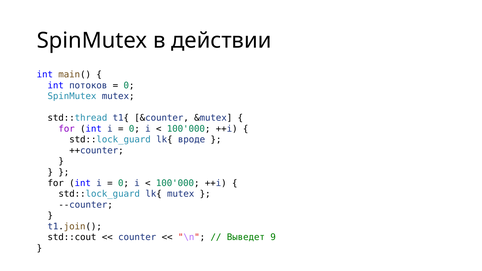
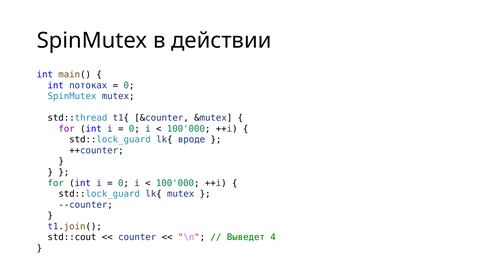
потоков: потоков -> потоках
for at (56, 183) colour: black -> green
9: 9 -> 4
